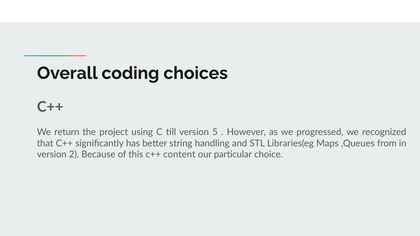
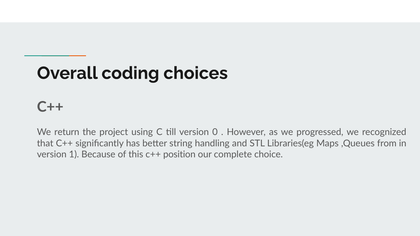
5: 5 -> 0
2: 2 -> 1
content: content -> position
particular: particular -> complete
